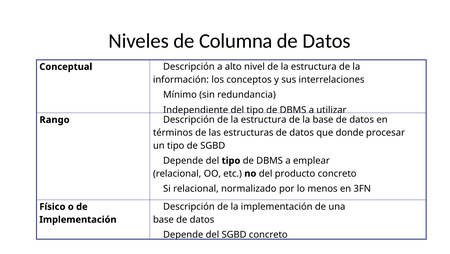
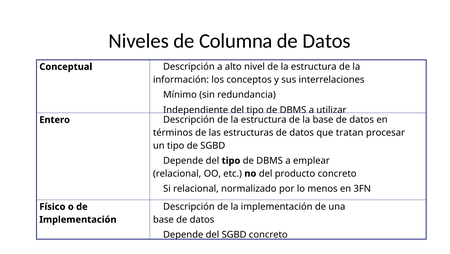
Rango: Rango -> Entero
donde: donde -> tratan
